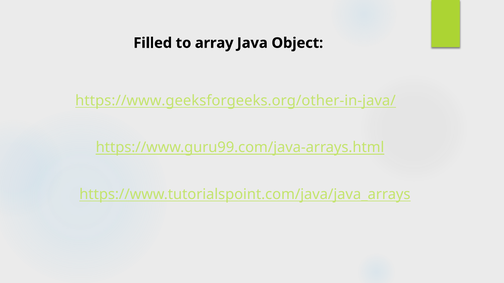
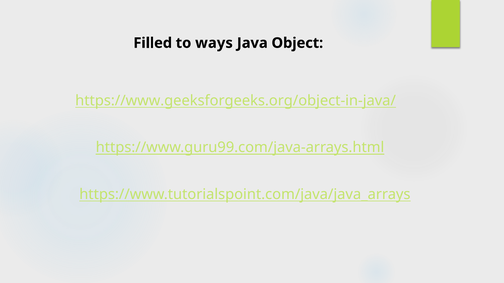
array: array -> ways
https://www.geeksforgeeks.org/other-in-java/: https://www.geeksforgeeks.org/other-in-java/ -> https://www.geeksforgeeks.org/object-in-java/
